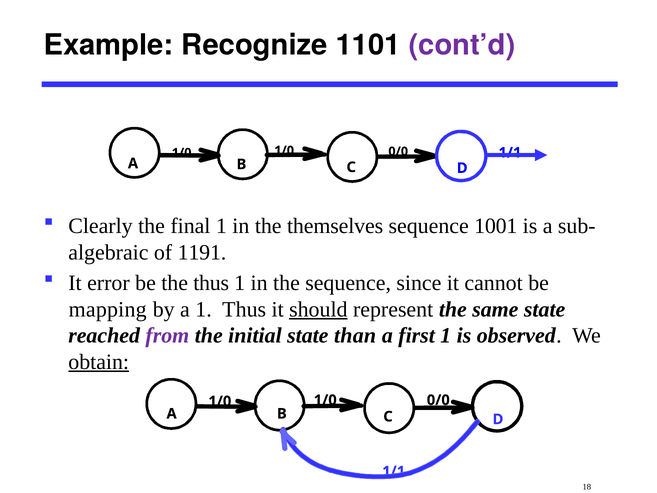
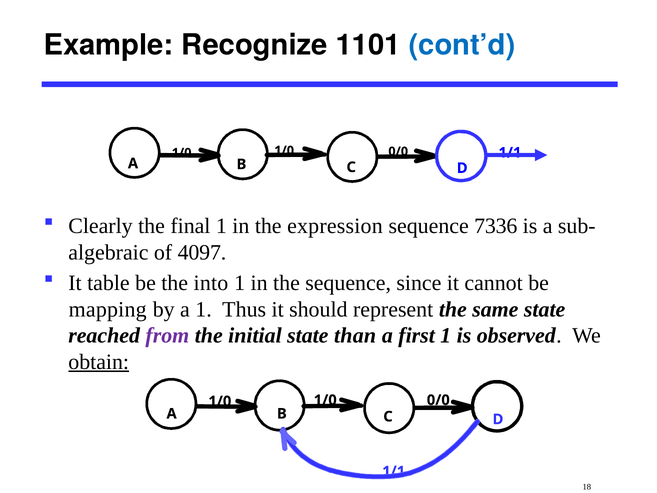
cont’d colour: purple -> blue
themselves: themselves -> expression
1001: 1001 -> 7336
1191: 1191 -> 4097
error: error -> table
the thus: thus -> into
should underline: present -> none
